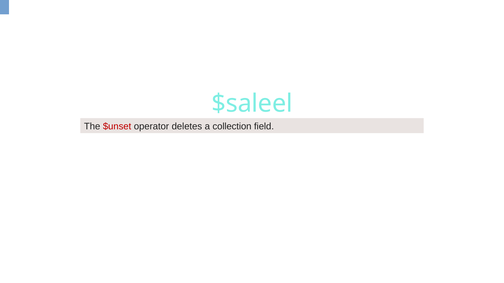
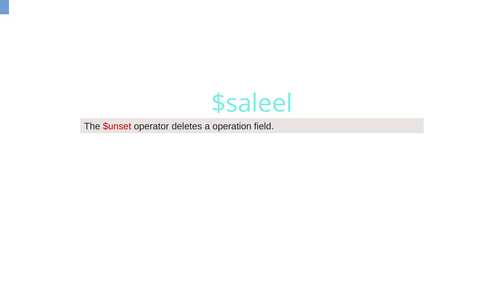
collection: collection -> operation
